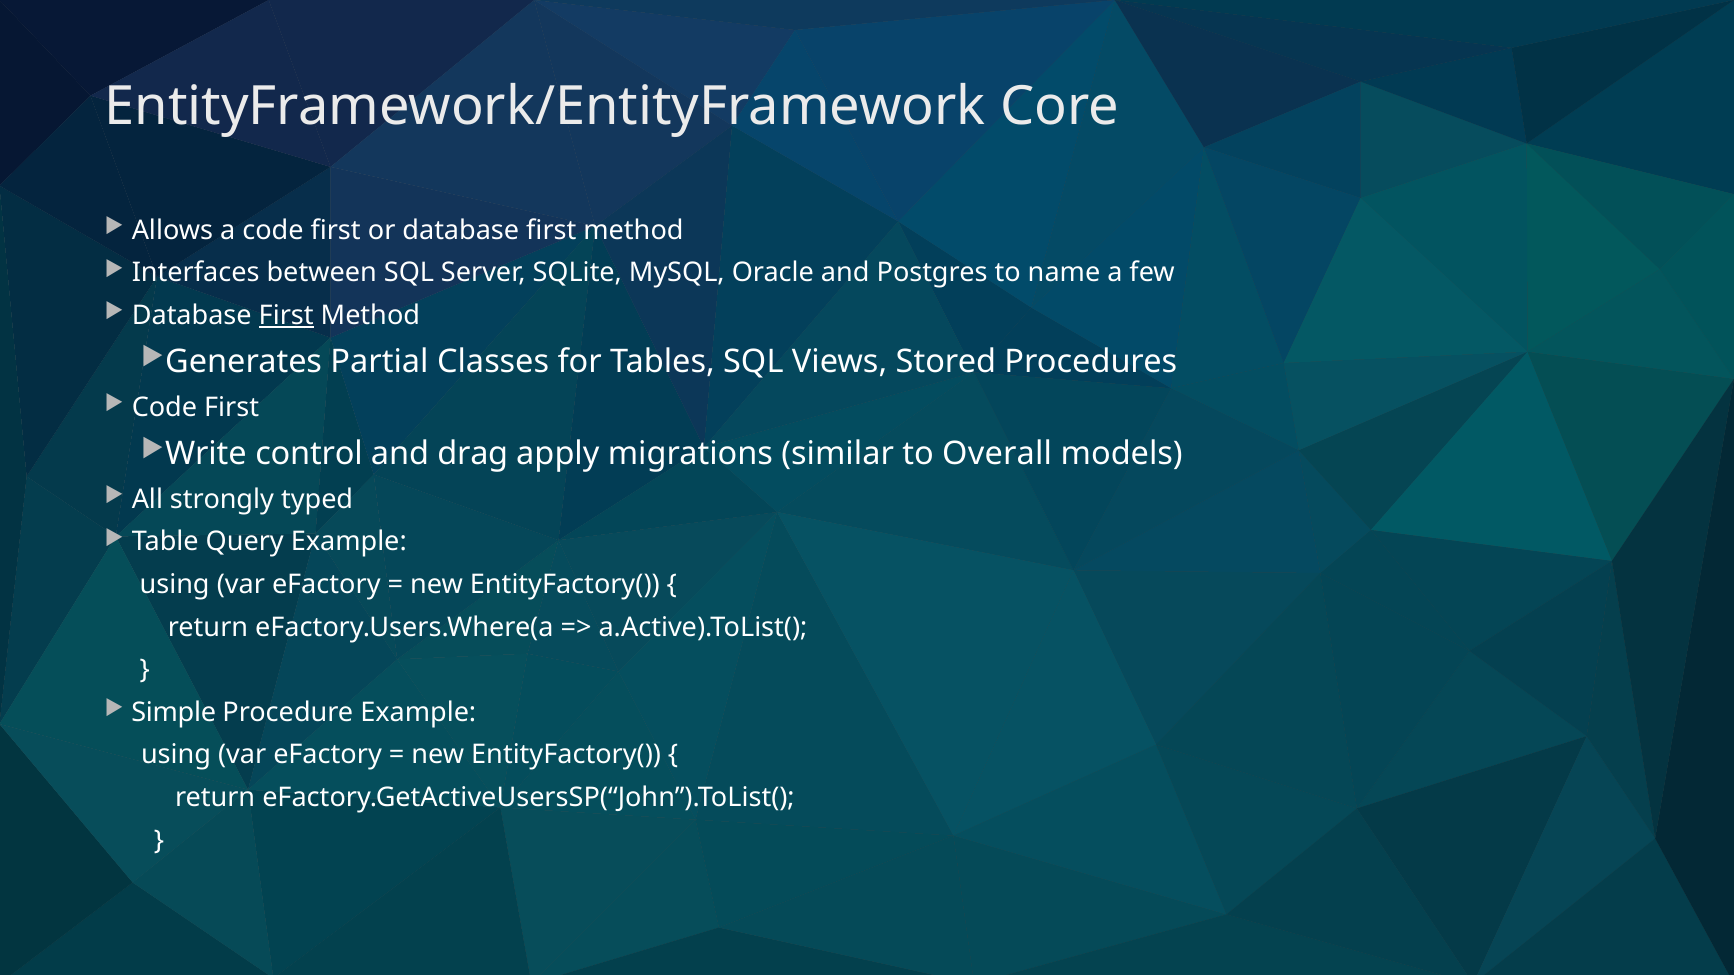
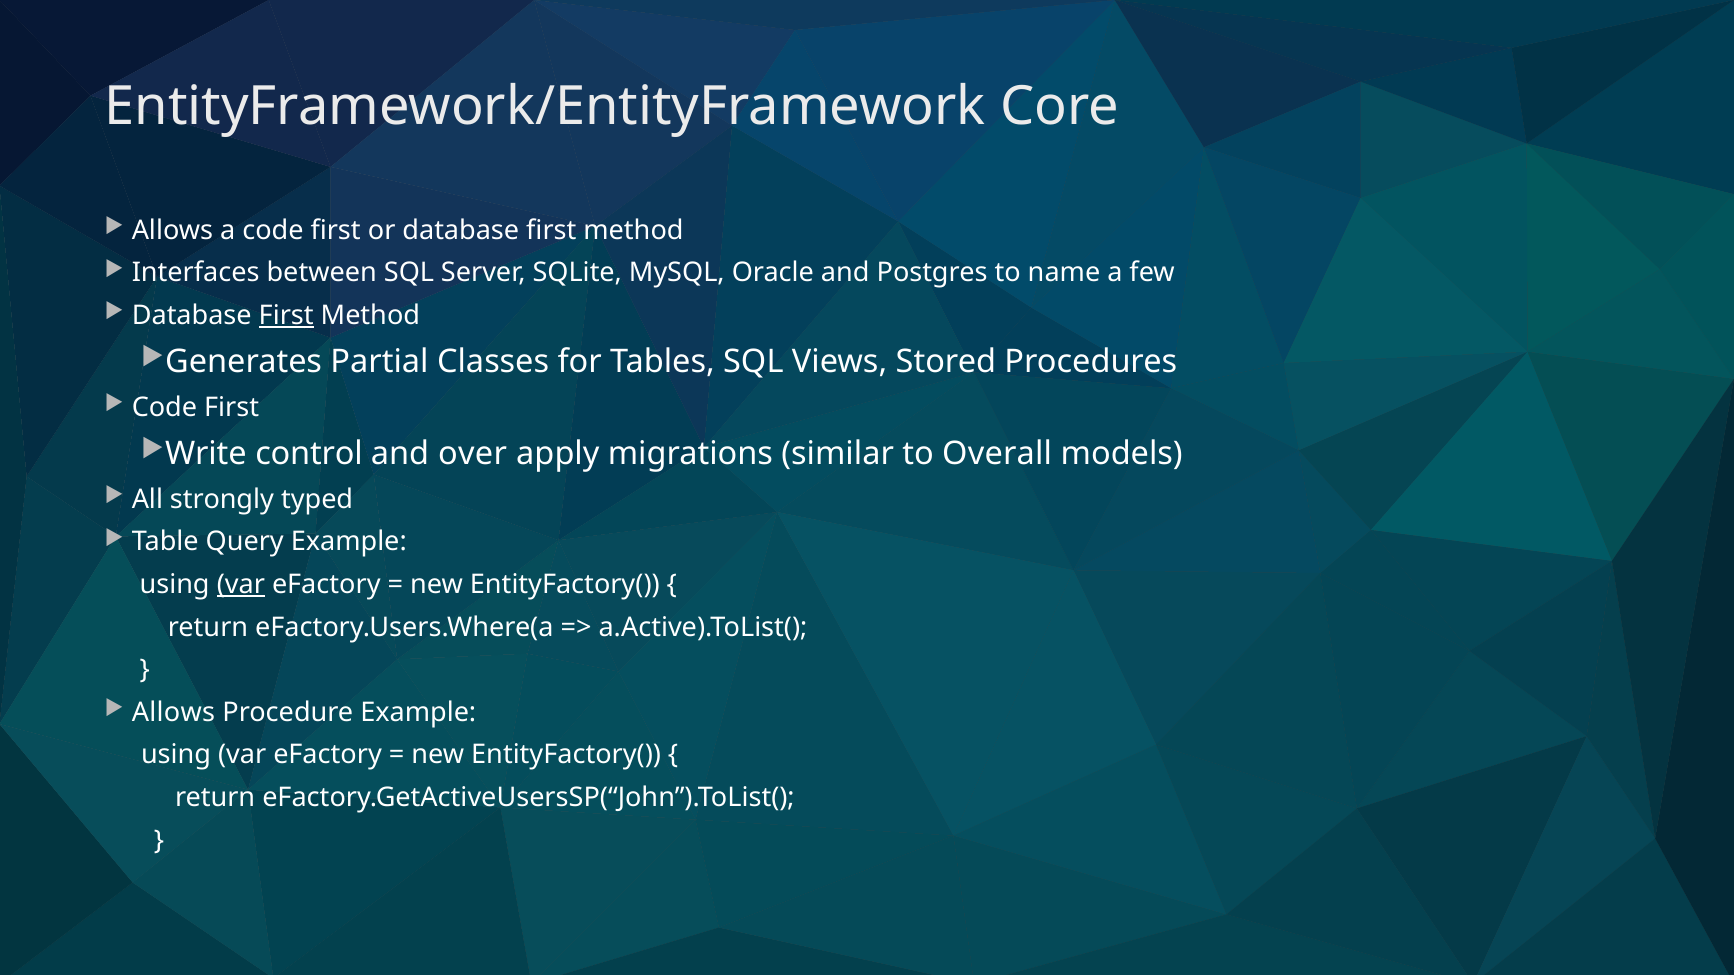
drag: drag -> over
var at (241, 585) underline: none -> present
Simple at (174, 713): Simple -> Allows
